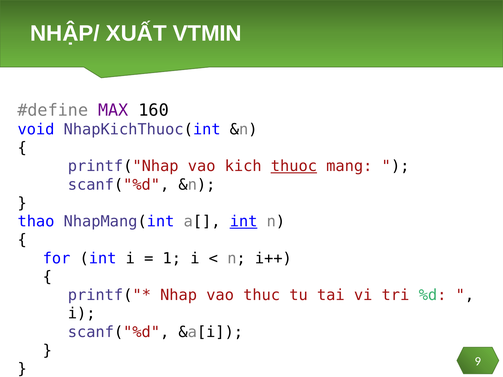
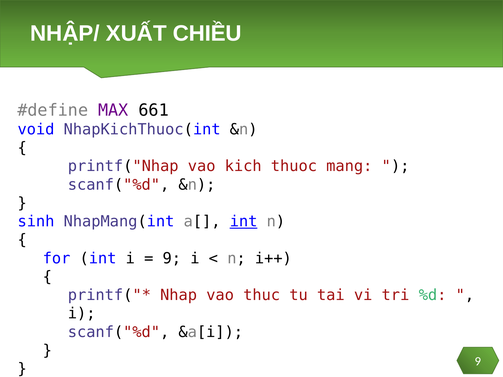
VTMIN: VTMIN -> CHIỀU
160: 160 -> 661
thuoc underline: present -> none
thao: thao -> sinh
1 at (172, 258): 1 -> 9
